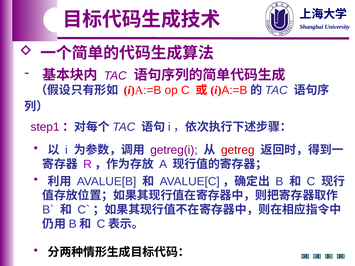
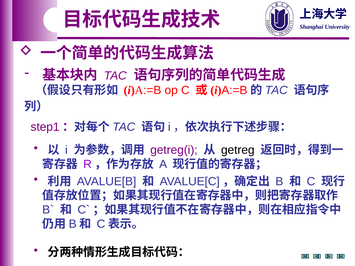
getreg colour: red -> black
